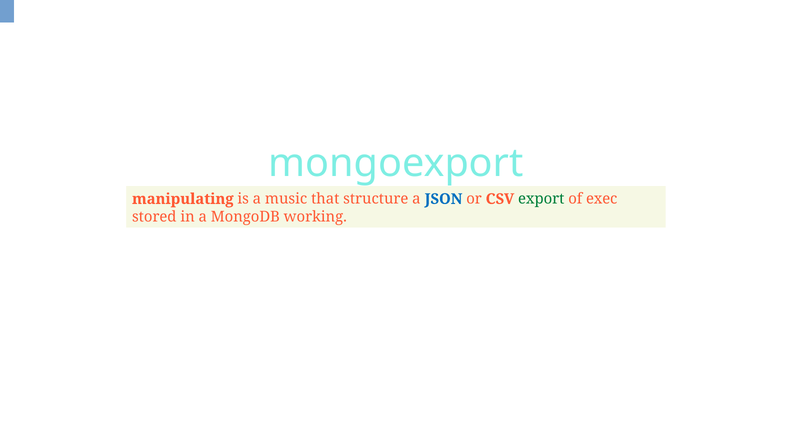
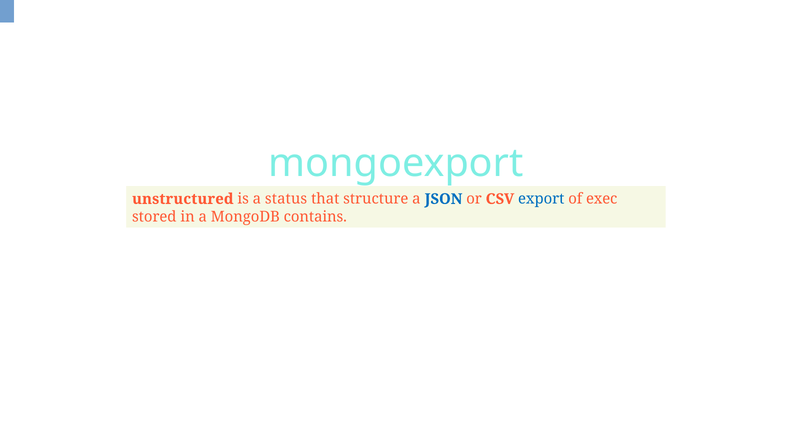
manipulating: manipulating -> unstructured
music: music -> status
export colour: green -> blue
working: working -> contains
